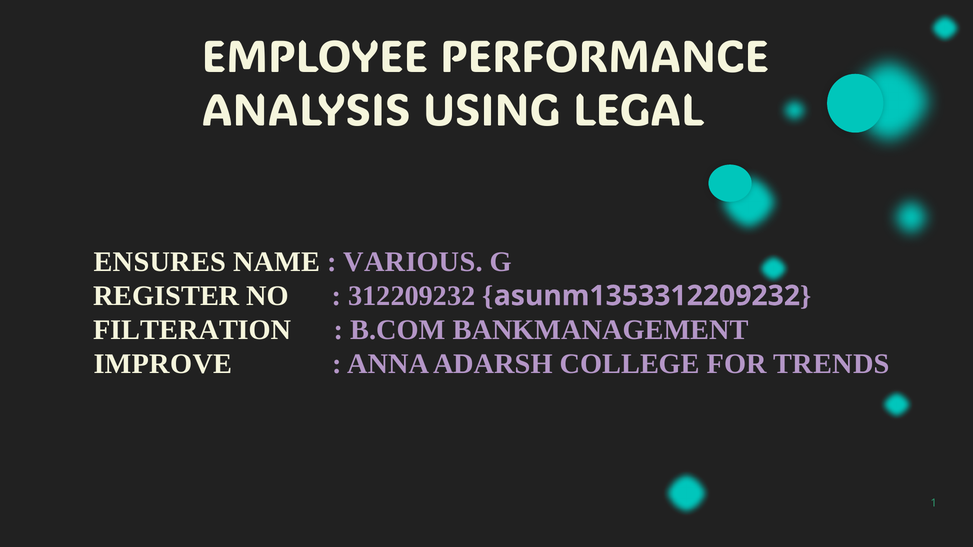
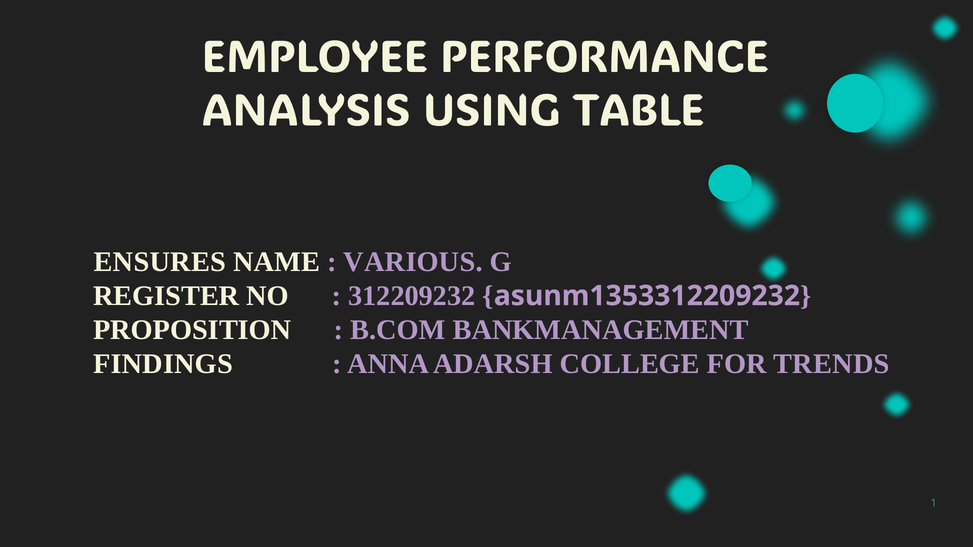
LEGAL: LEGAL -> TABLE
FILTERATION: FILTERATION -> PROPOSITION
IMPROVE: IMPROVE -> FINDINGS
